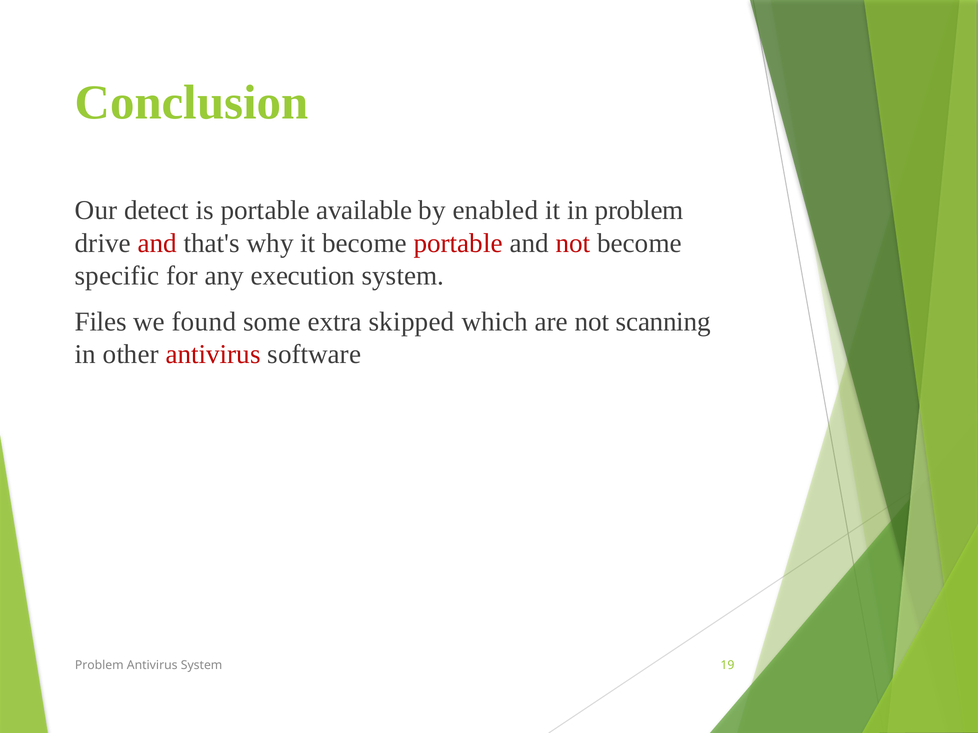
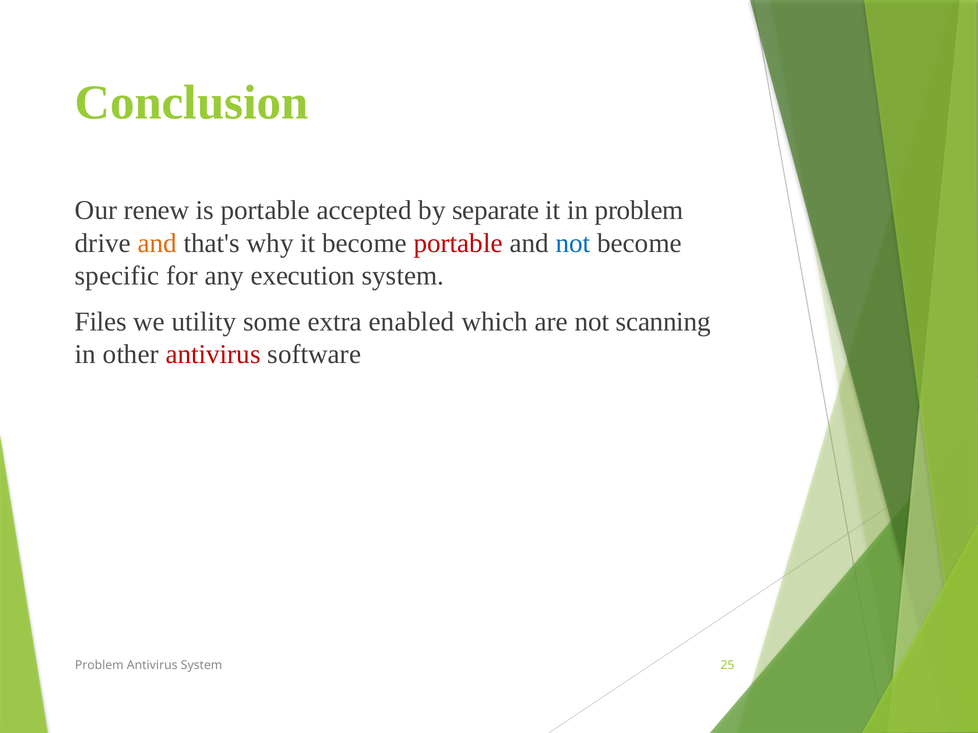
detect: detect -> renew
available: available -> accepted
enabled: enabled -> separate
and at (157, 243) colour: red -> orange
not at (573, 243) colour: red -> blue
found: found -> utility
skipped: skipped -> enabled
19: 19 -> 25
